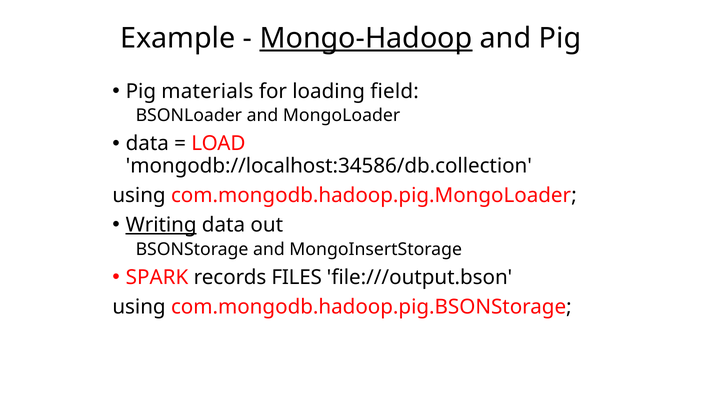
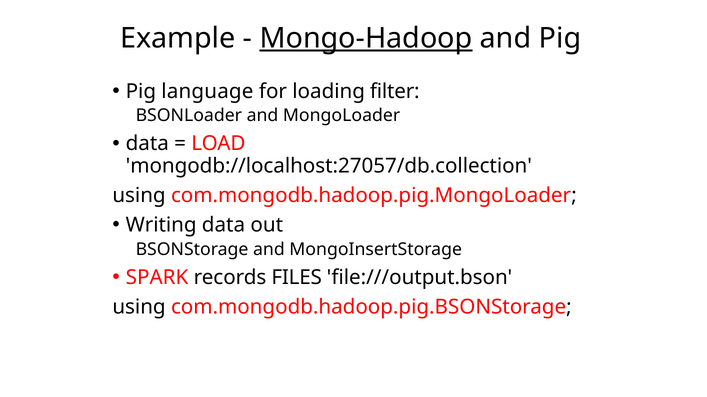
materials: materials -> language
field: field -> filter
mongodb://localhost:34586/db.collection: mongodb://localhost:34586/db.collection -> mongodb://localhost:27057/db.collection
Writing underline: present -> none
